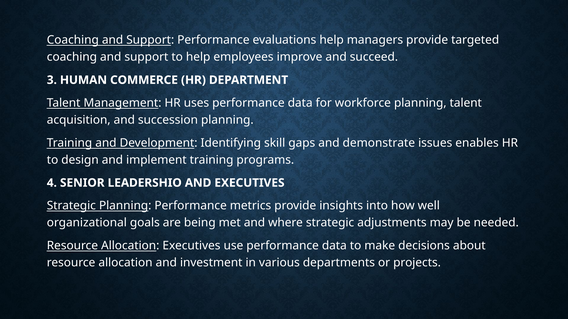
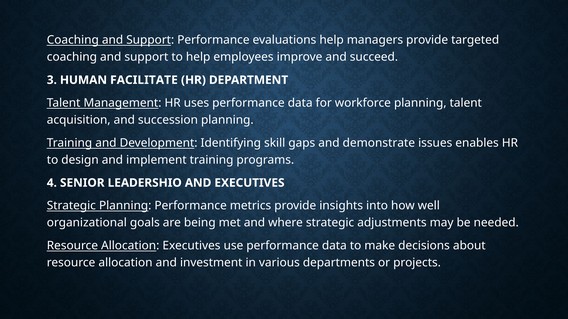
COMMERCE: COMMERCE -> FACILITATE
